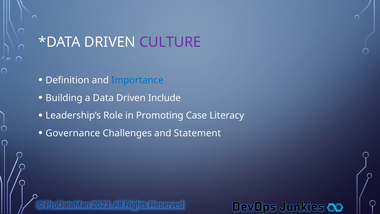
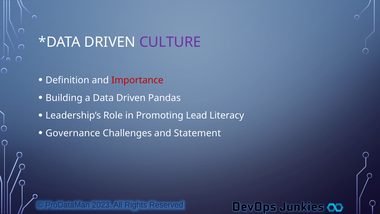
Importance colour: blue -> red
Include: Include -> Pandas
Case: Case -> Lead
